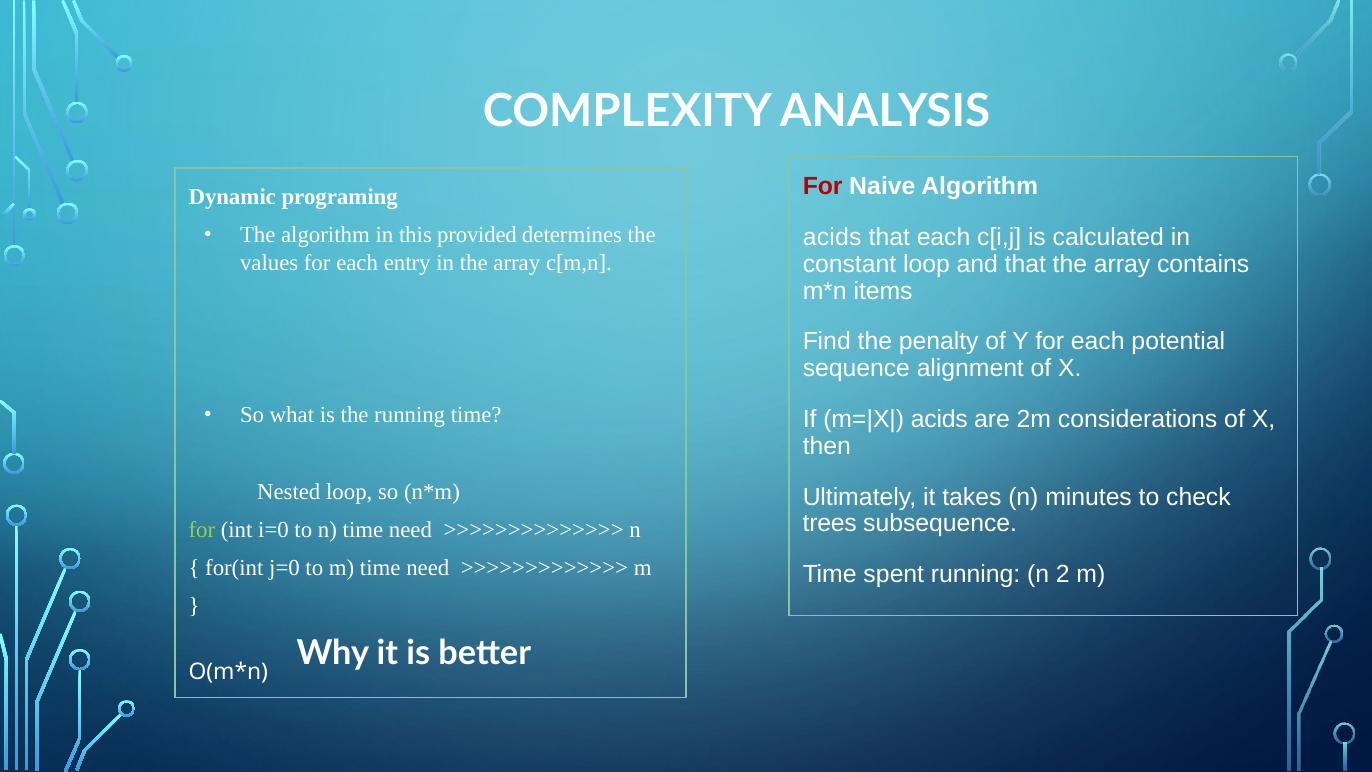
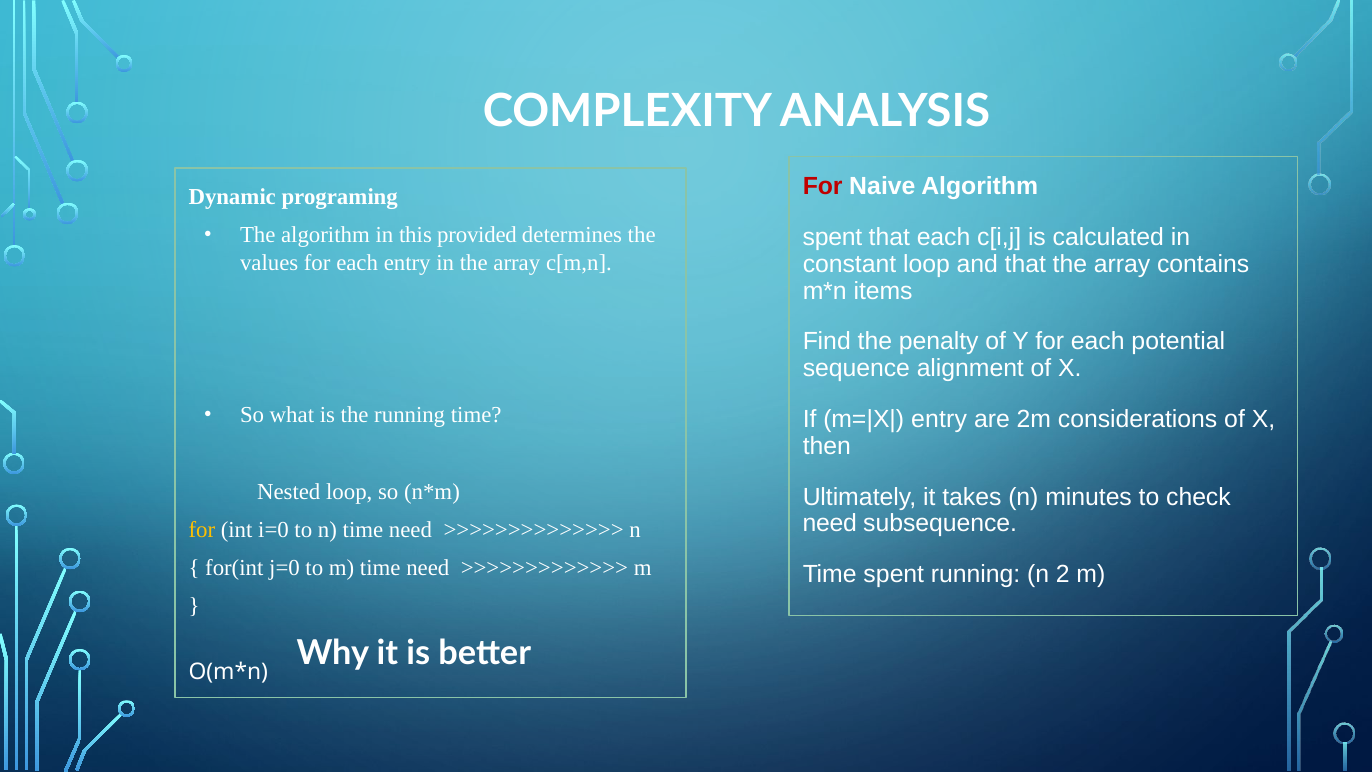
acids at (832, 237): acids -> spent
acids at (939, 419): acids -> entry
trees at (830, 524): trees -> need
for at (202, 530) colour: light green -> yellow
